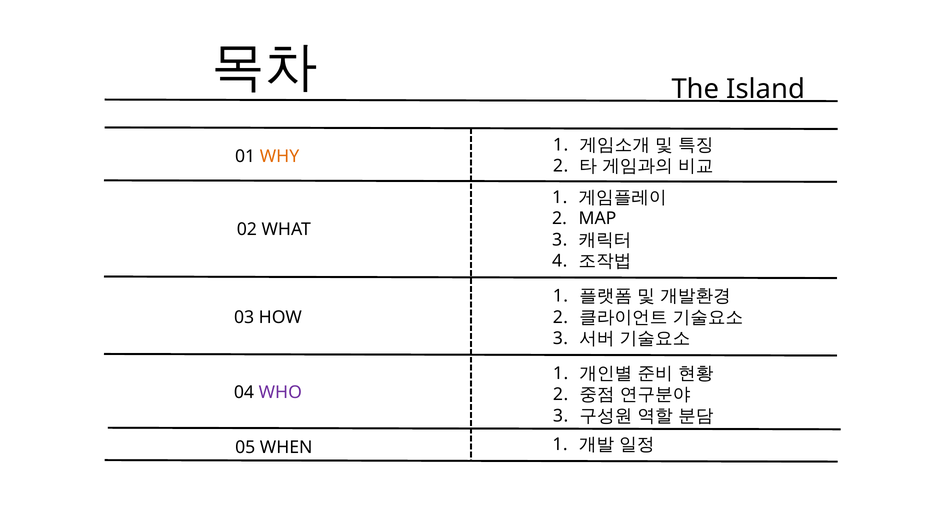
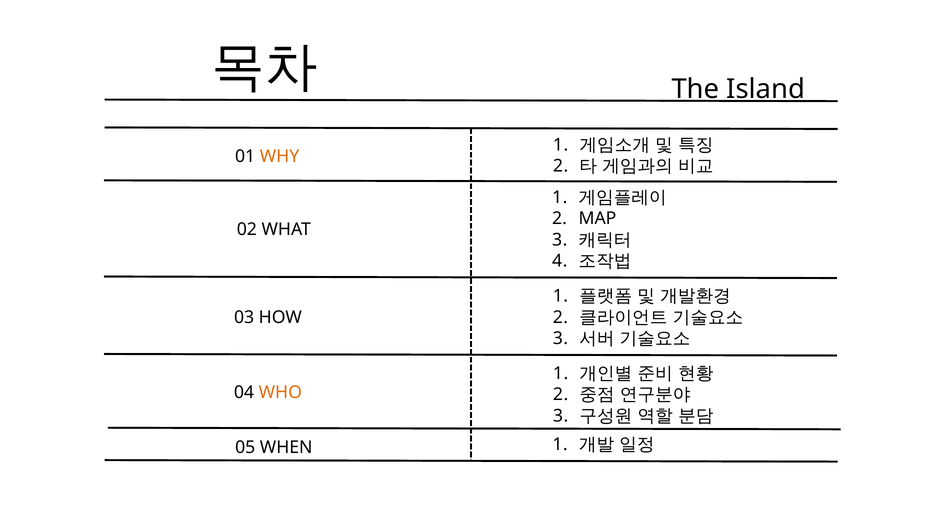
WHO colour: purple -> orange
